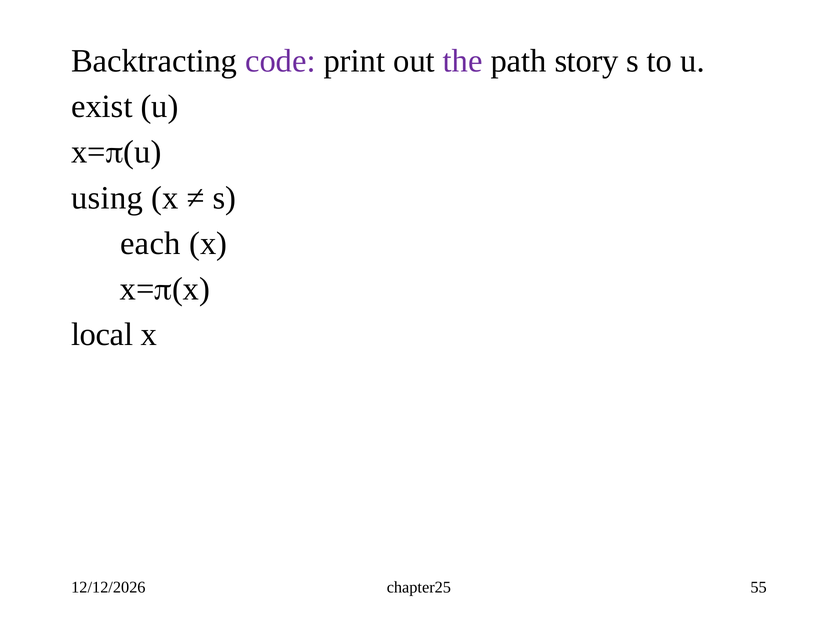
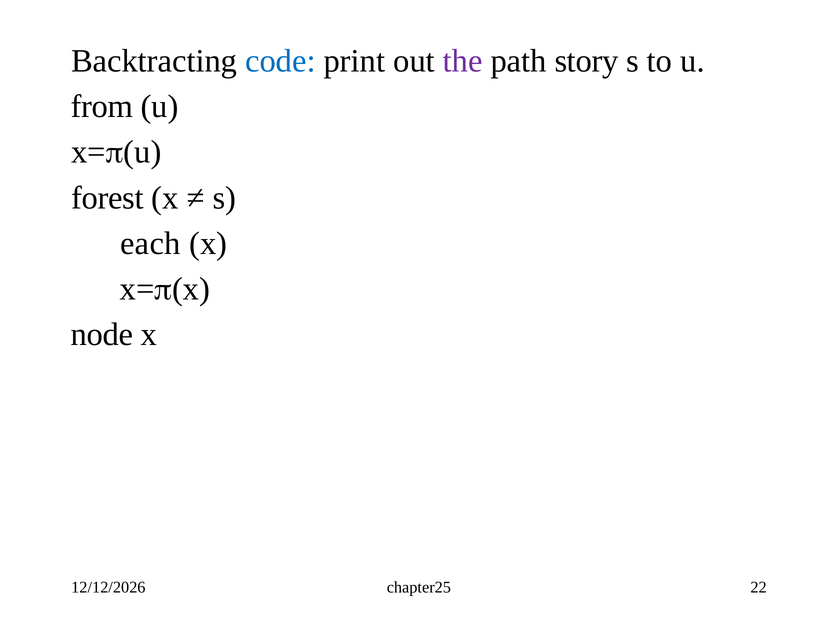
code colour: purple -> blue
exist: exist -> from
using: using -> forest
local: local -> node
55: 55 -> 22
